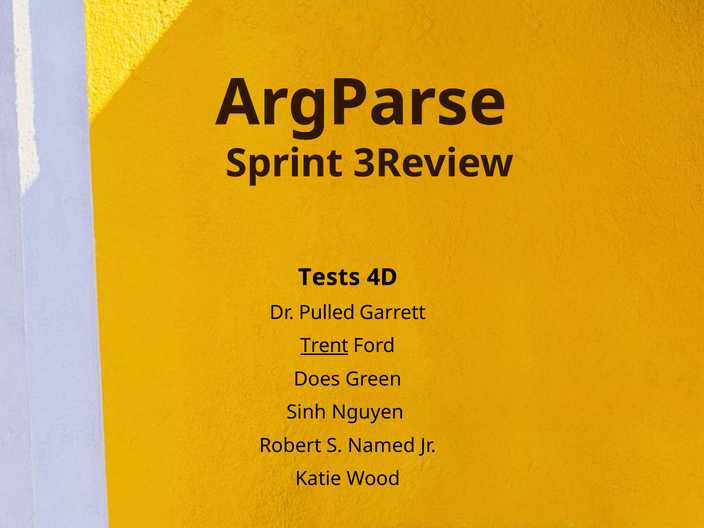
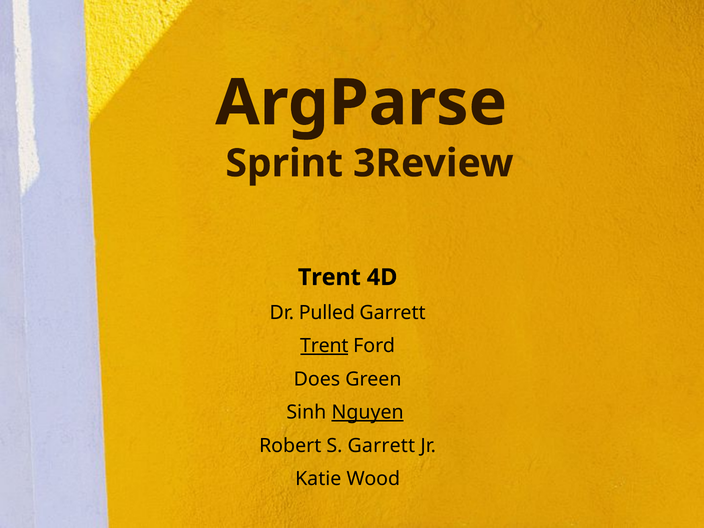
Tests at (329, 277): Tests -> Trent
Nguyen underline: none -> present
S Named: Named -> Garrett
